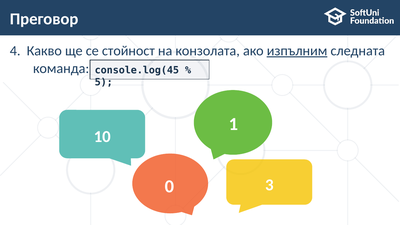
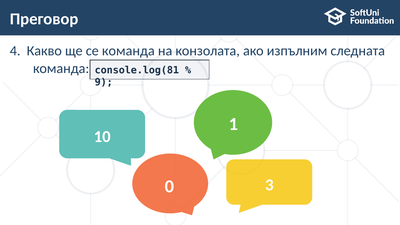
се стойност: стойност -> команда
изпълним underline: present -> none
console.log(45: console.log(45 -> console.log(81
5: 5 -> 9
